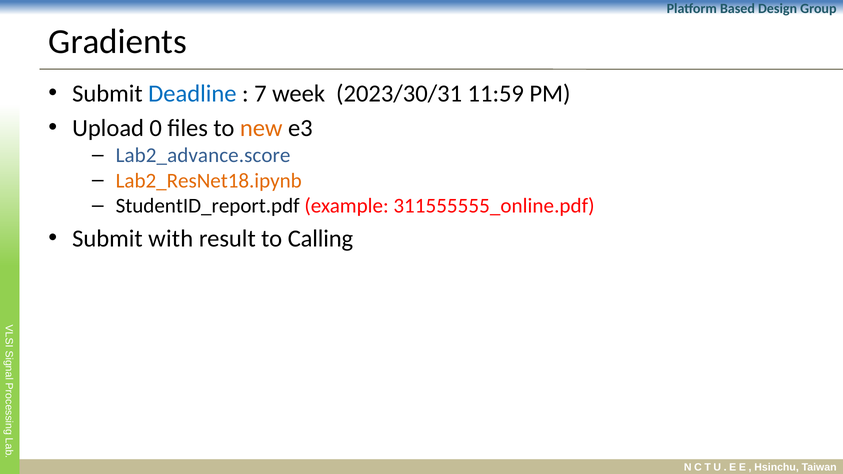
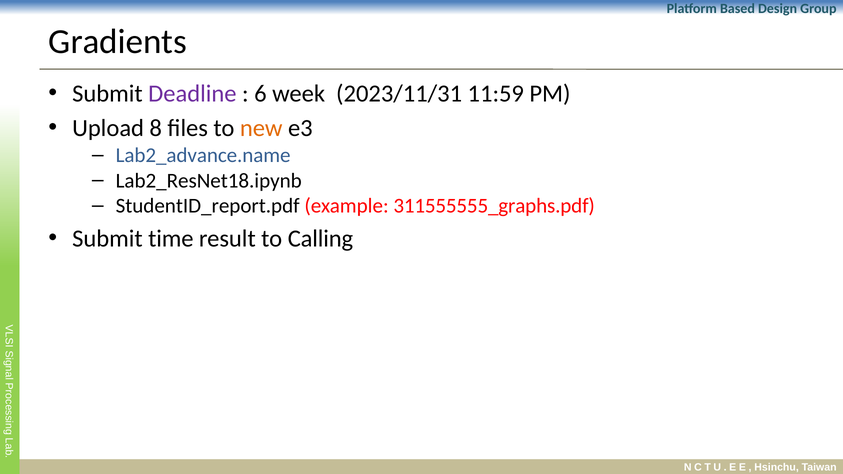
Deadline colour: blue -> purple
7: 7 -> 6
2023/30/31: 2023/30/31 -> 2023/11/31
0: 0 -> 8
Lab2_advance.score: Lab2_advance.score -> Lab2_advance.name
Lab2_ResNet18.ipynb colour: orange -> black
311555555_online.pdf: 311555555_online.pdf -> 311555555_graphs.pdf
with: with -> time
